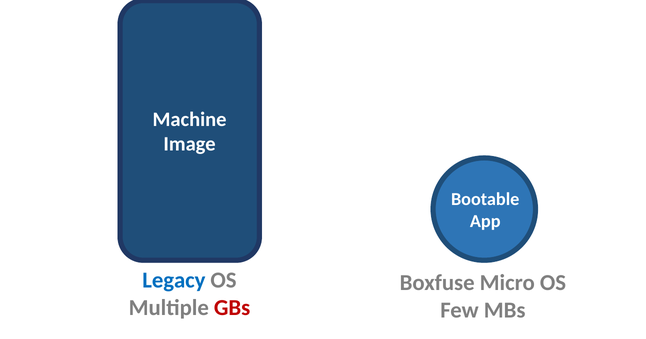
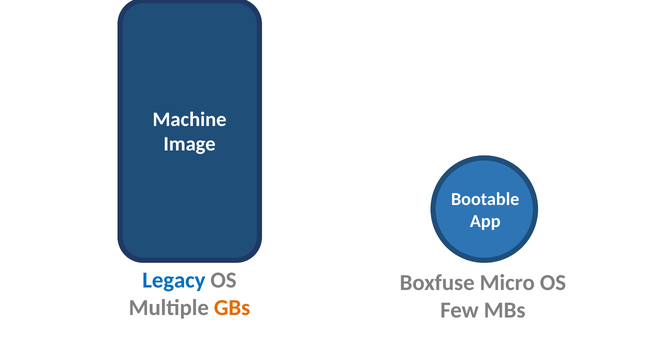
GBs colour: red -> orange
